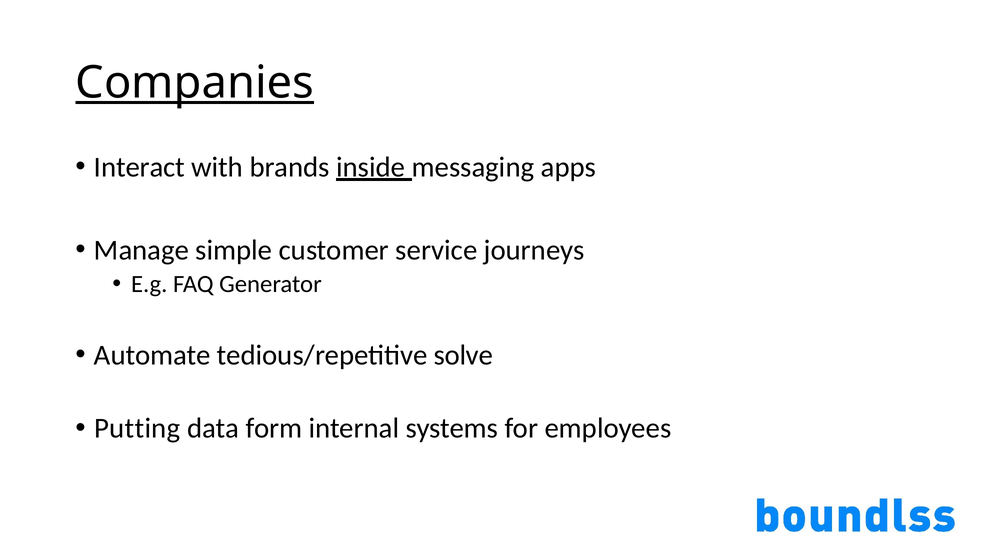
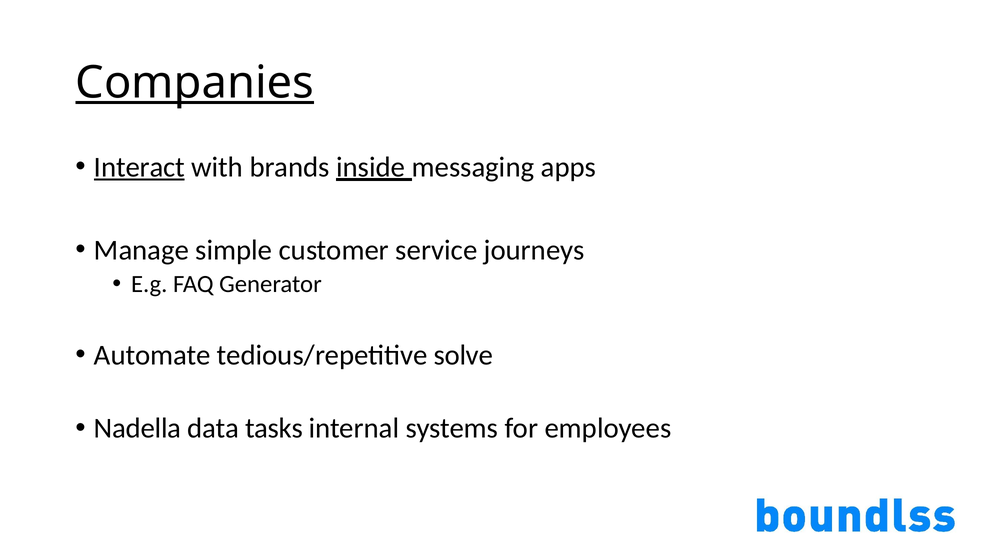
Interact underline: none -> present
Putting: Putting -> Nadella
form: form -> tasks
